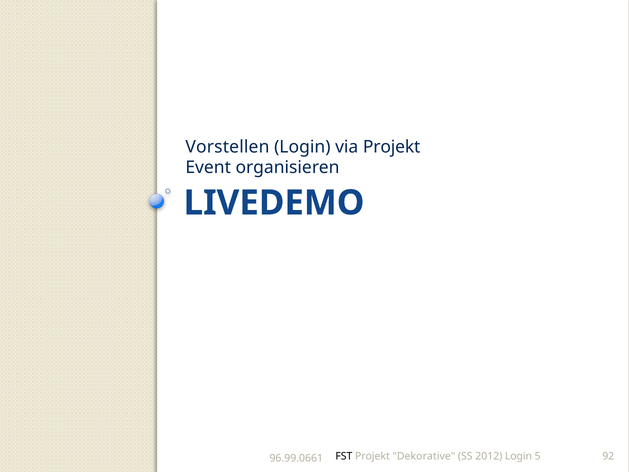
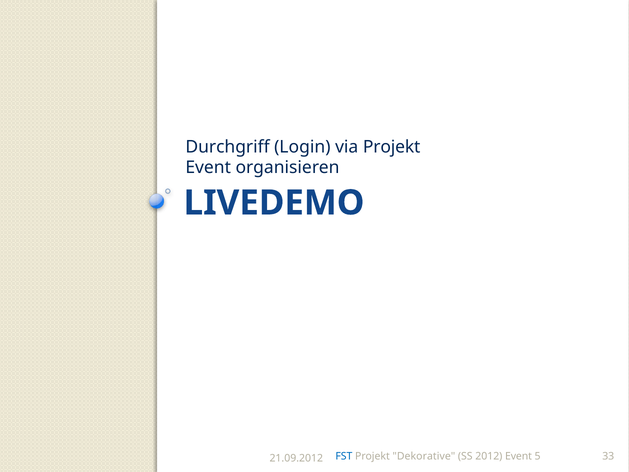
Vorstellen: Vorstellen -> Durchgriff
FST colour: black -> blue
2012 Login: Login -> Event
92: 92 -> 33
96.99.0661: 96.99.0661 -> 21.09.2012
